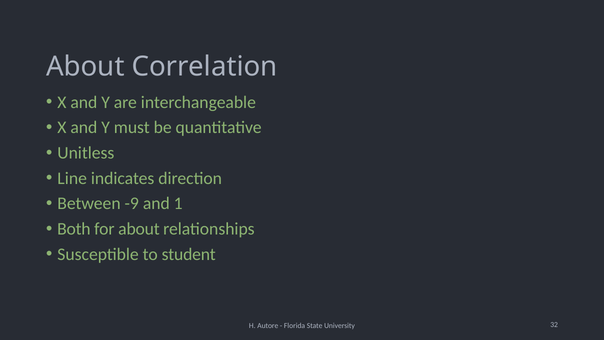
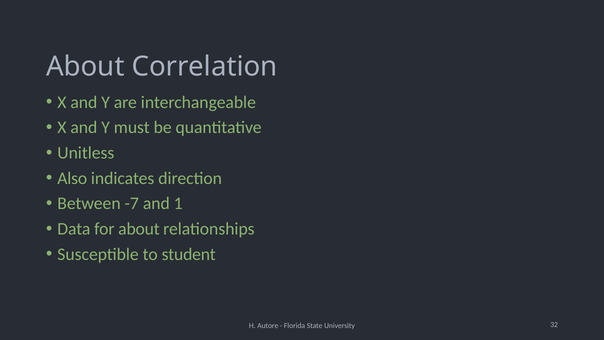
Line: Line -> Also
-9: -9 -> -7
Both: Both -> Data
